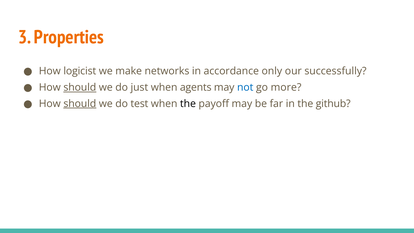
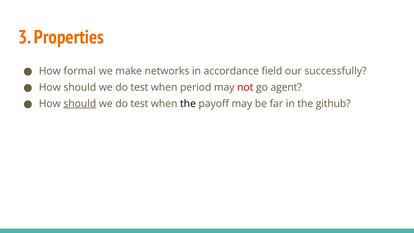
logicist: logicist -> formal
only: only -> field
should at (80, 87) underline: present -> none
just at (139, 87): just -> test
agents: agents -> period
not colour: blue -> red
more: more -> agent
